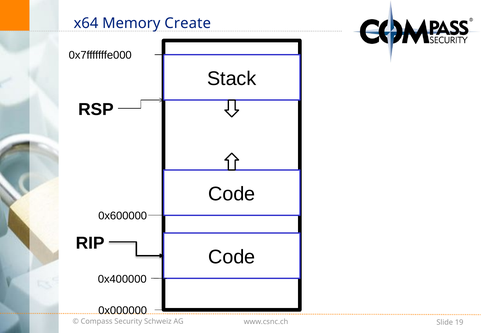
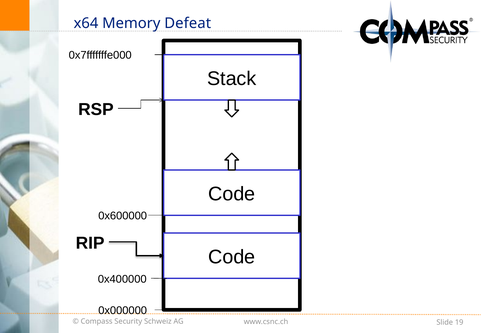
Create: Create -> Defeat
